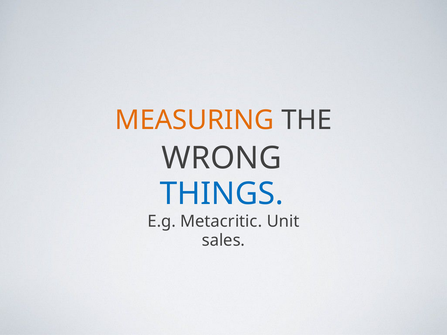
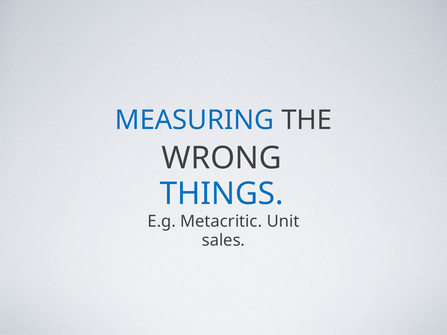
MEASURING colour: orange -> blue
